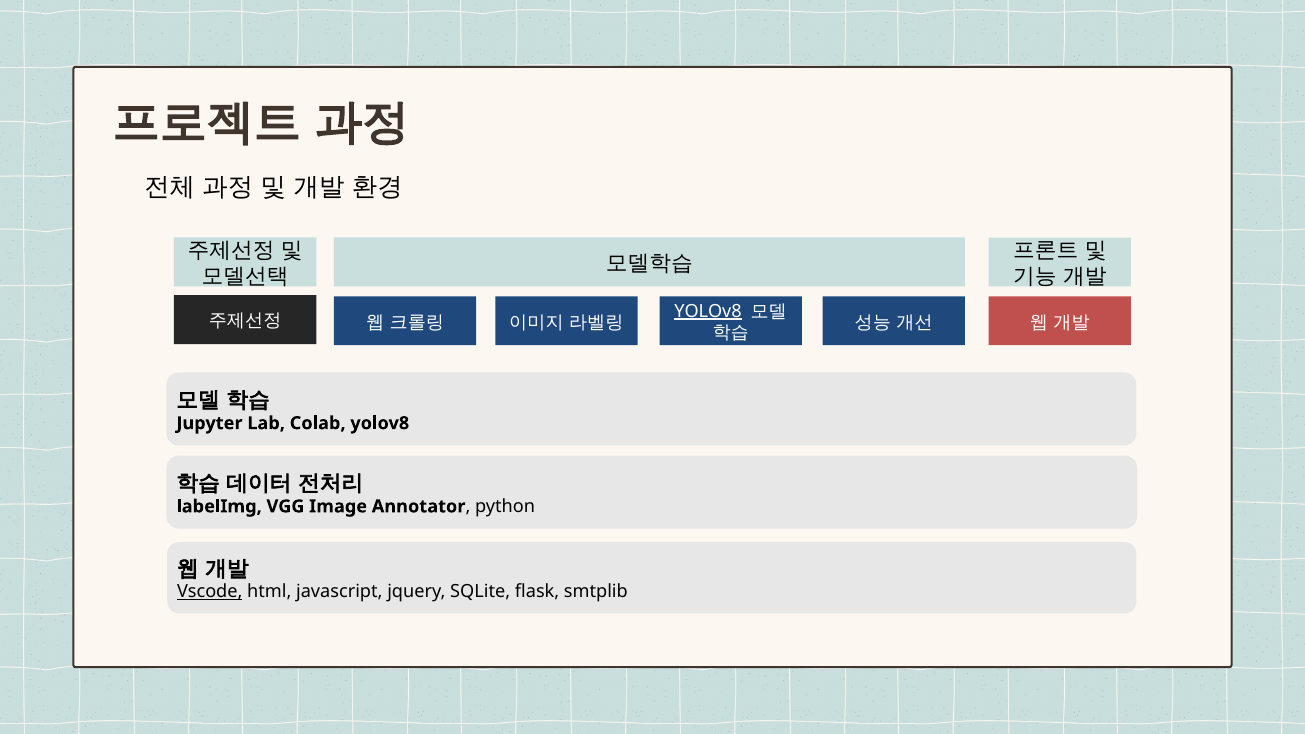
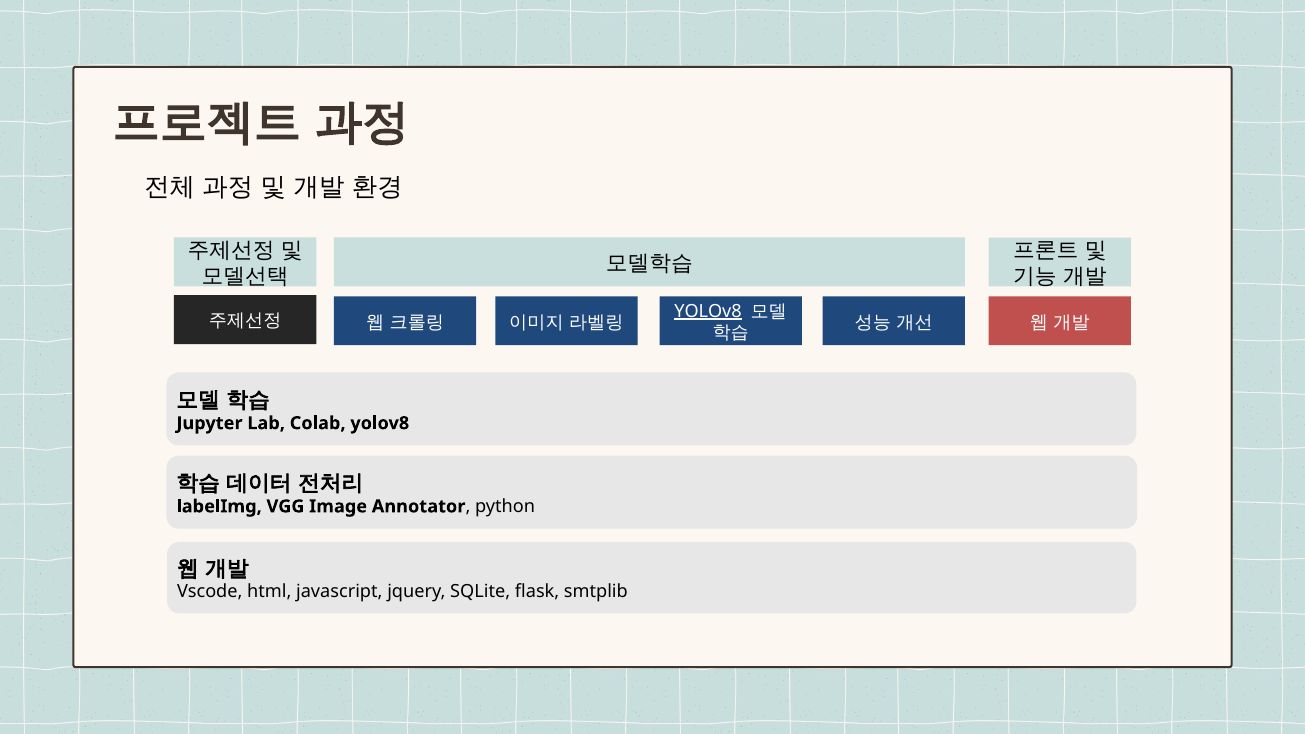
Vscode underline: present -> none
